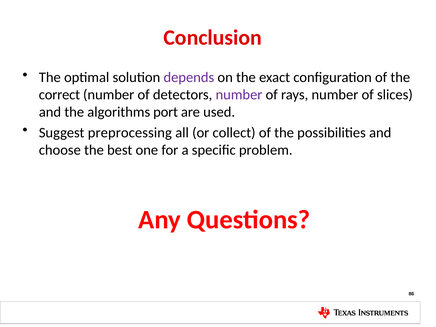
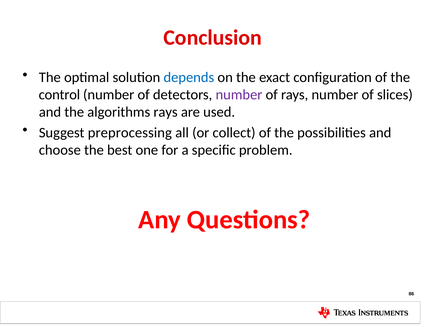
depends colour: purple -> blue
correct: correct -> control
algorithms port: port -> rays
